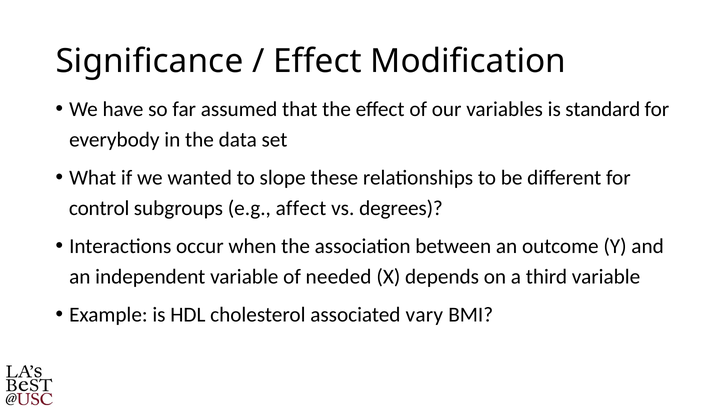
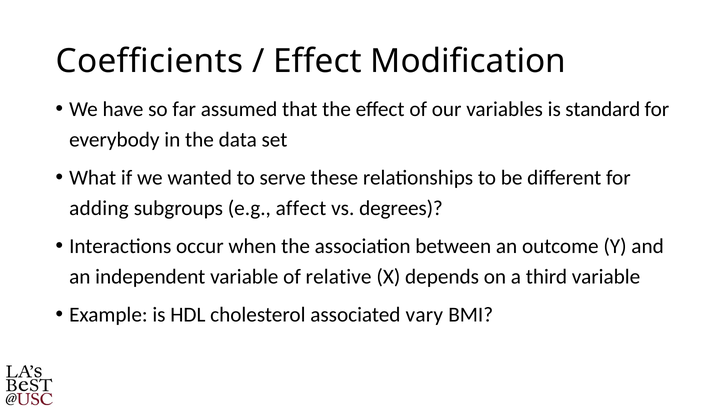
Significance: Significance -> Coefficients
slope: slope -> serve
control: control -> adding
needed: needed -> relative
